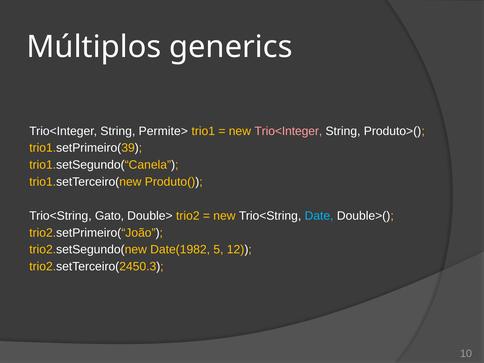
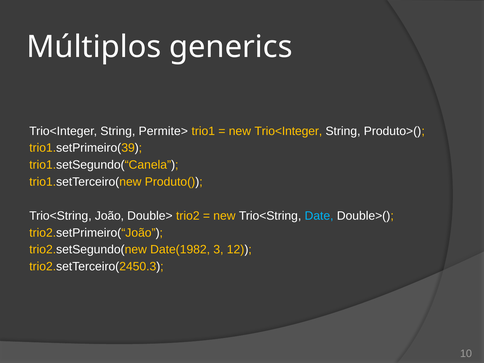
Trio<Integer at (288, 131) colour: pink -> yellow
Gato: Gato -> João
5: 5 -> 3
